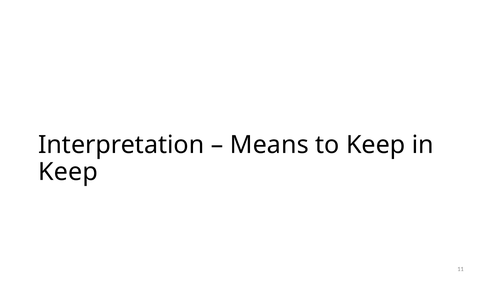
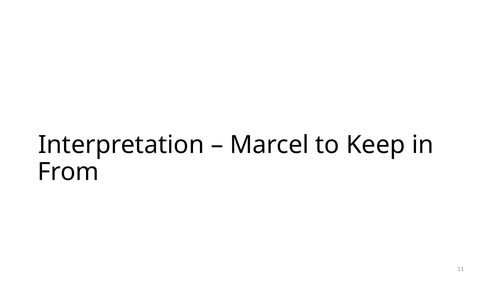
Means: Means -> Marcel
Keep at (68, 172): Keep -> From
